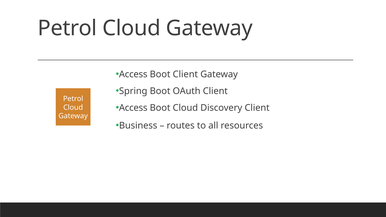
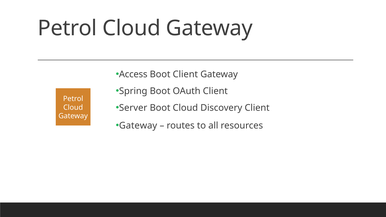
Access at (133, 108): Access -> Server
Business at (138, 126): Business -> Gateway
